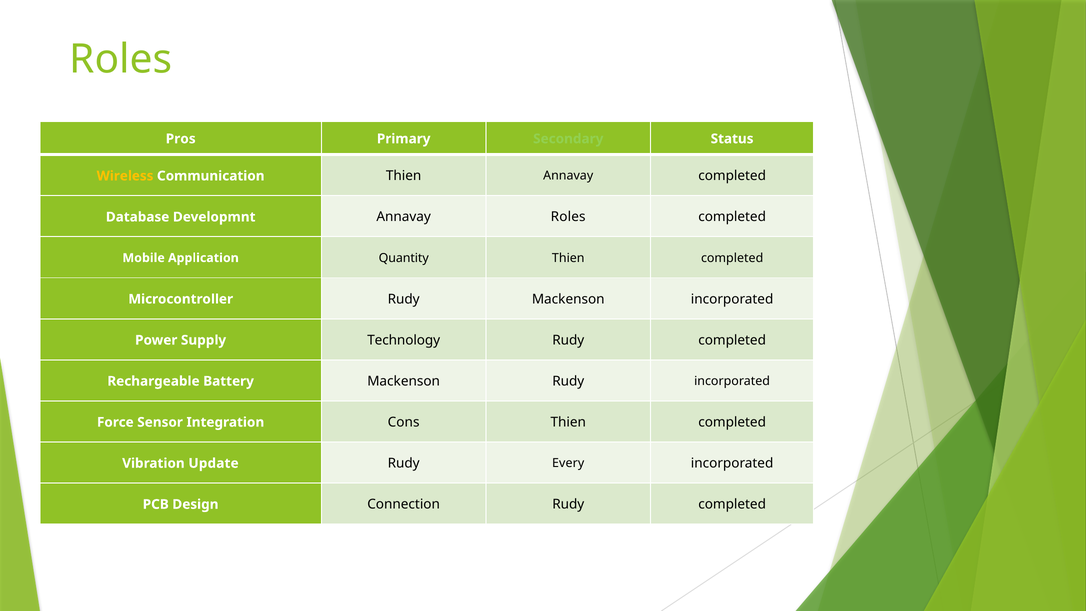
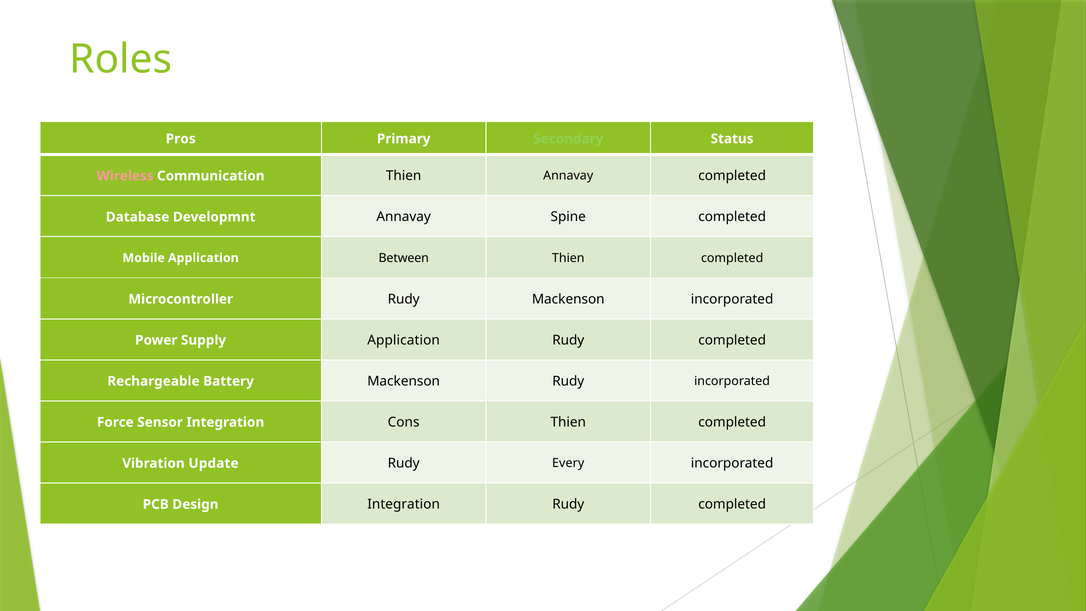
Wireless colour: yellow -> pink
Annavay Roles: Roles -> Spine
Quantity: Quantity -> Between
Supply Technology: Technology -> Application
Design Connection: Connection -> Integration
